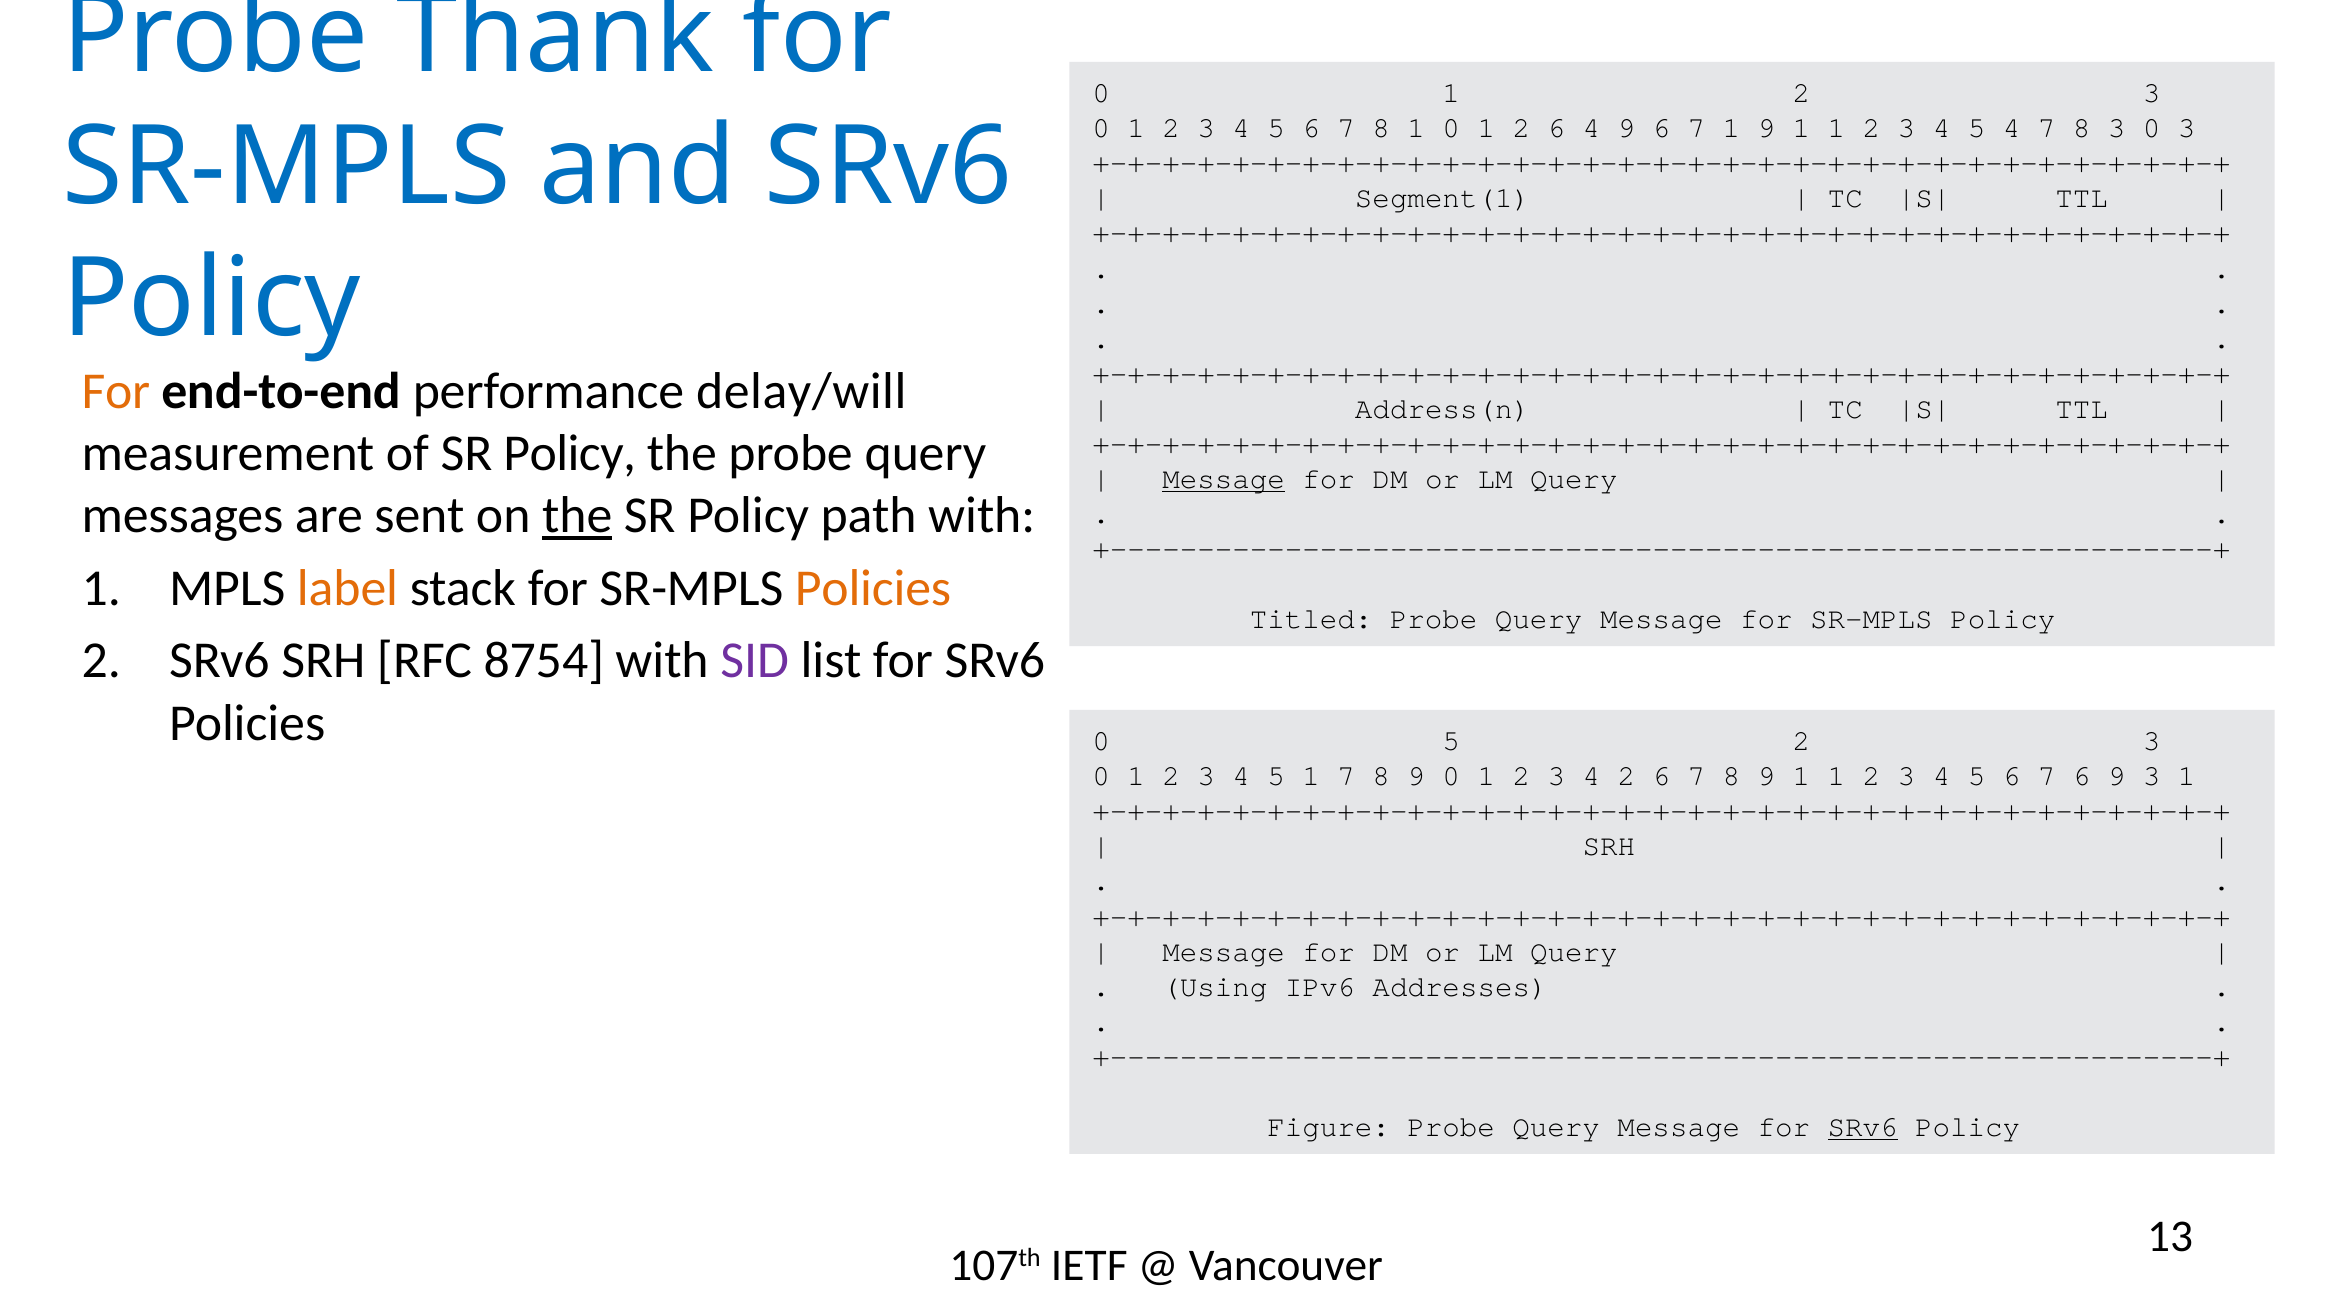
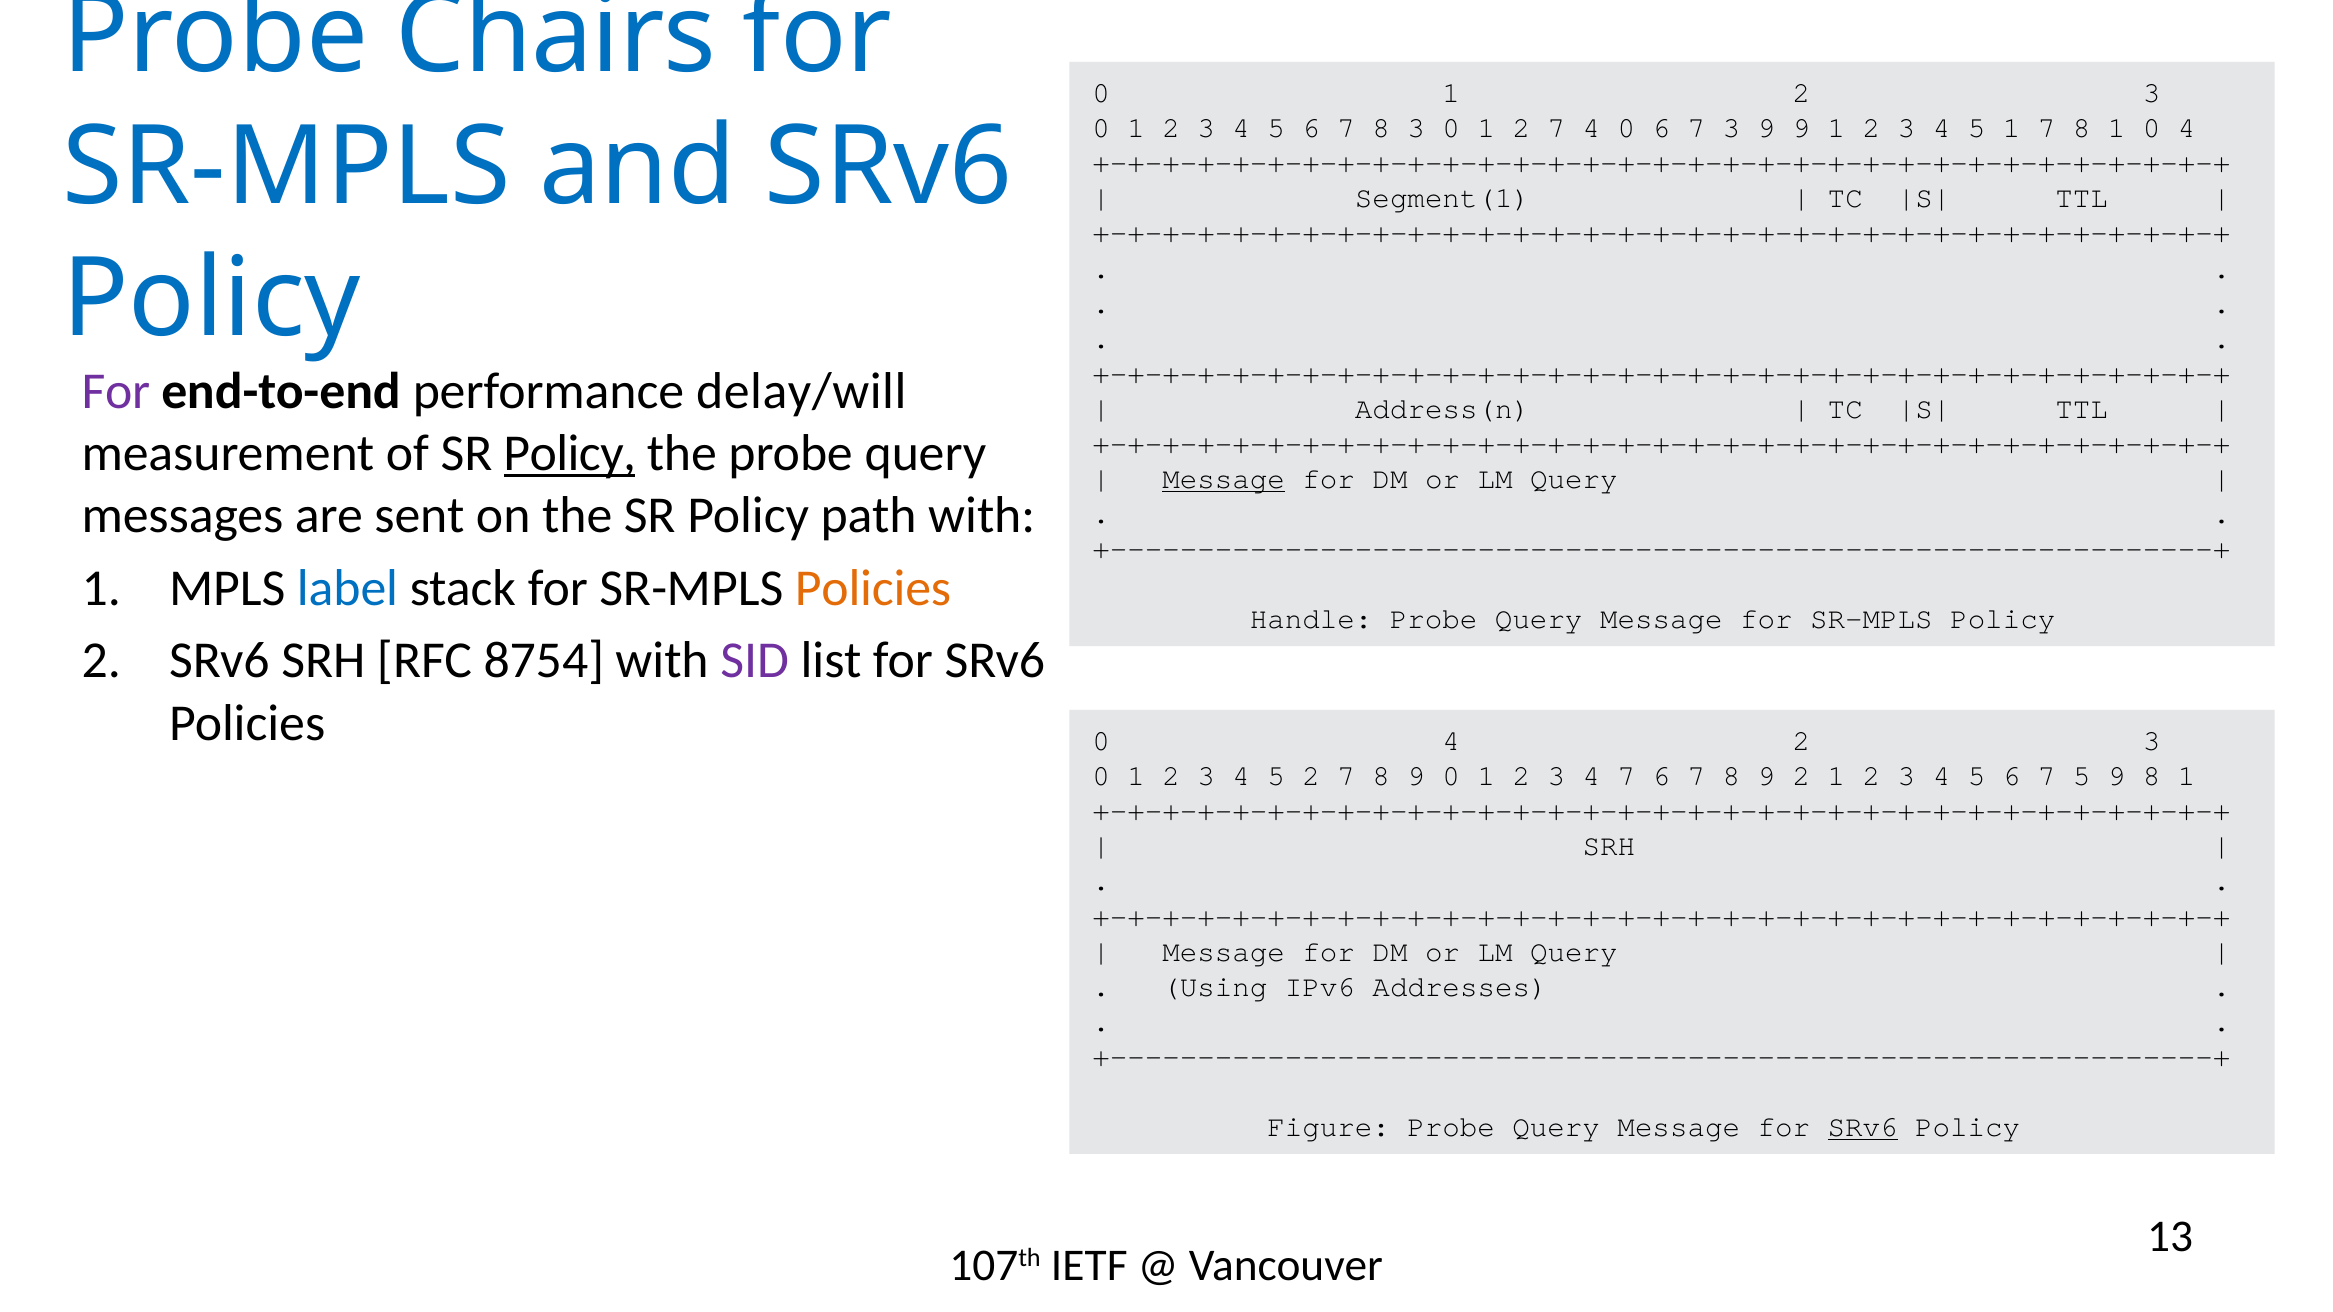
Thank: Thank -> Chairs
8 1: 1 -> 3
1 2 6: 6 -> 7
4 9: 9 -> 0
7 1: 1 -> 3
1 at (1801, 128): 1 -> 9
5 4: 4 -> 1
7 8 3: 3 -> 1
3 at (2187, 128): 3 -> 4
For at (116, 391) colour: orange -> purple
Policy at (570, 454) underline: none -> present
the at (577, 516) underline: present -> none
label colour: orange -> blue
Titled: Titled -> Handle
5 at (1451, 741): 5 -> 4
5 1: 1 -> 2
4 2: 2 -> 7
8 9 1: 1 -> 2
7 6: 6 -> 5
9 3: 3 -> 8
